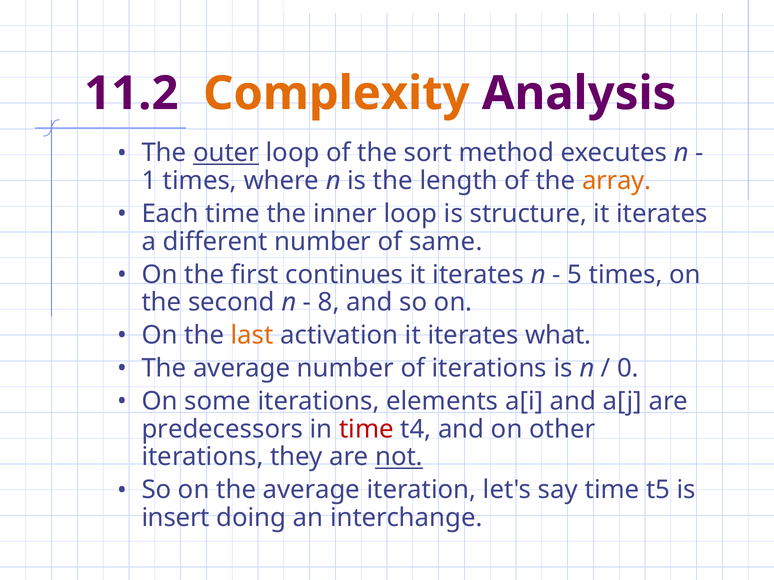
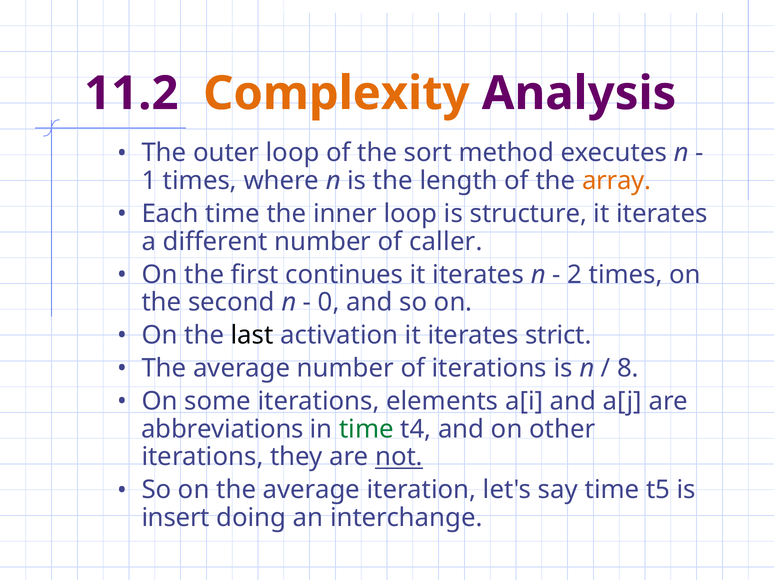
outer underline: present -> none
same: same -> caller
5: 5 -> 2
8: 8 -> 0
last colour: orange -> black
what: what -> strict
0: 0 -> 8
predecessors: predecessors -> abbreviations
time at (366, 430) colour: red -> green
